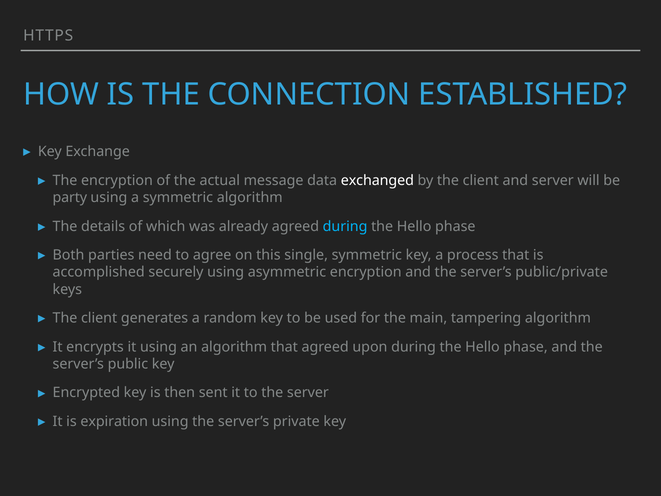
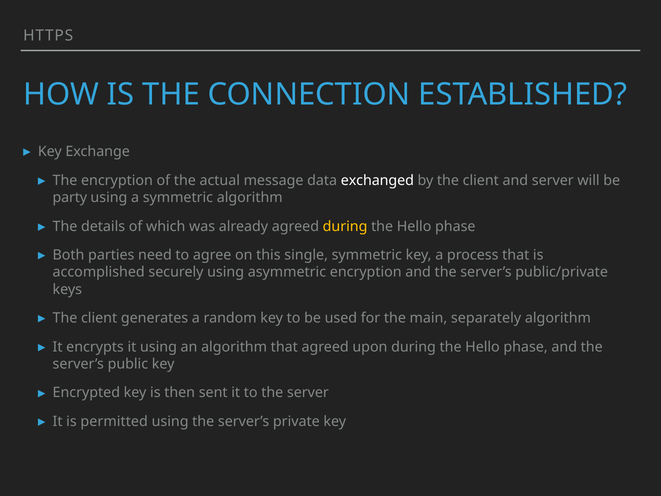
during at (345, 226) colour: light blue -> yellow
tampering: tampering -> separately
expiration: expiration -> permitted
